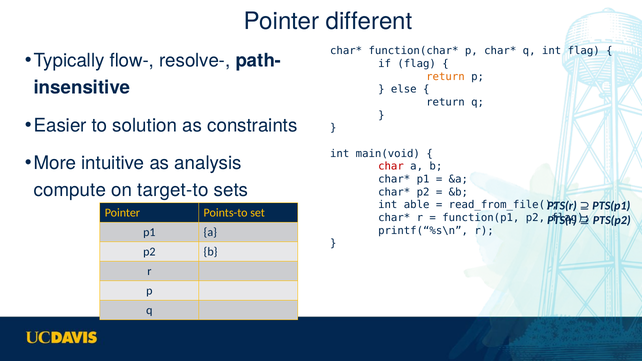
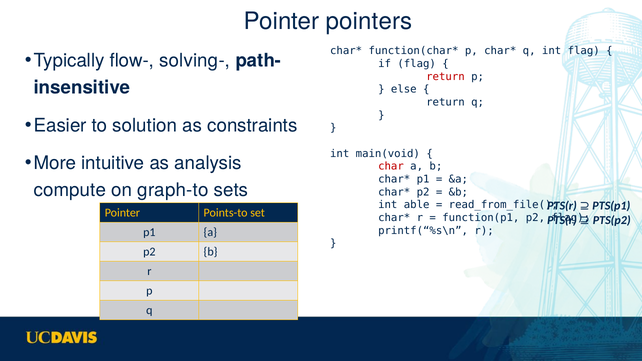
different: different -> pointers
resolve-: resolve- -> solving-
return at (445, 77) colour: orange -> red
target-to: target-to -> graph-to
